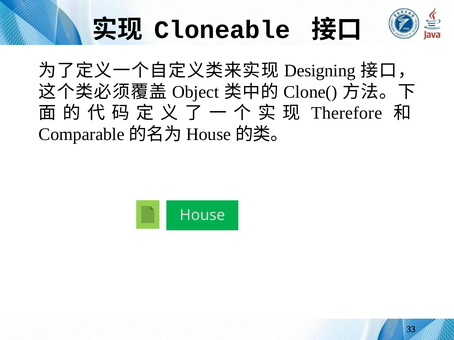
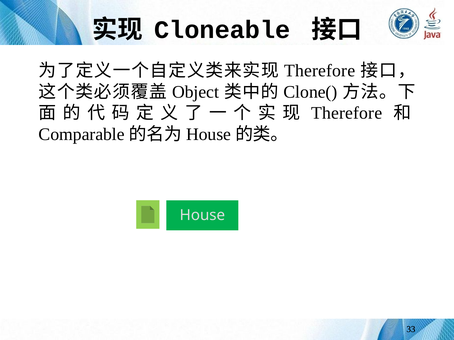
Designing at (320, 71): Designing -> Therefore
